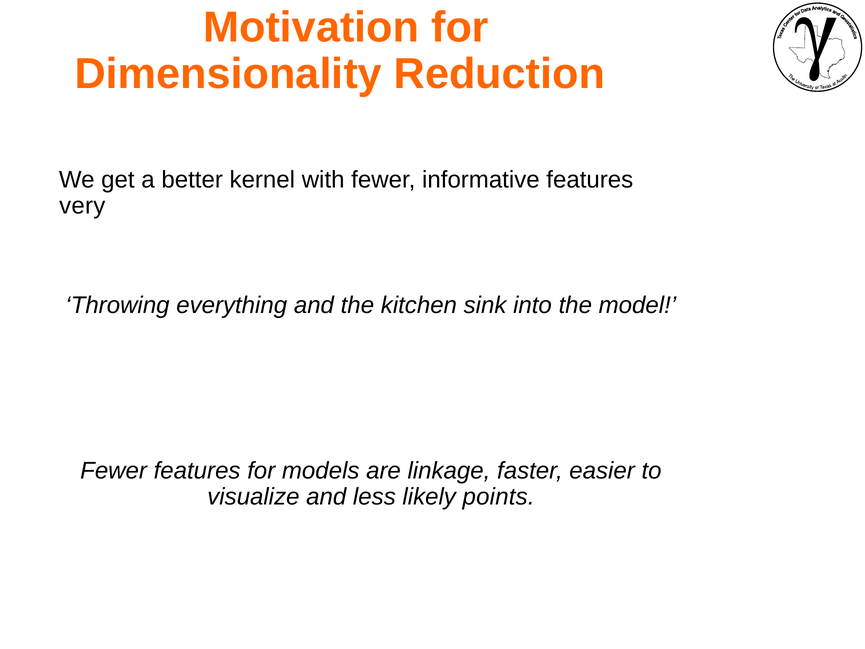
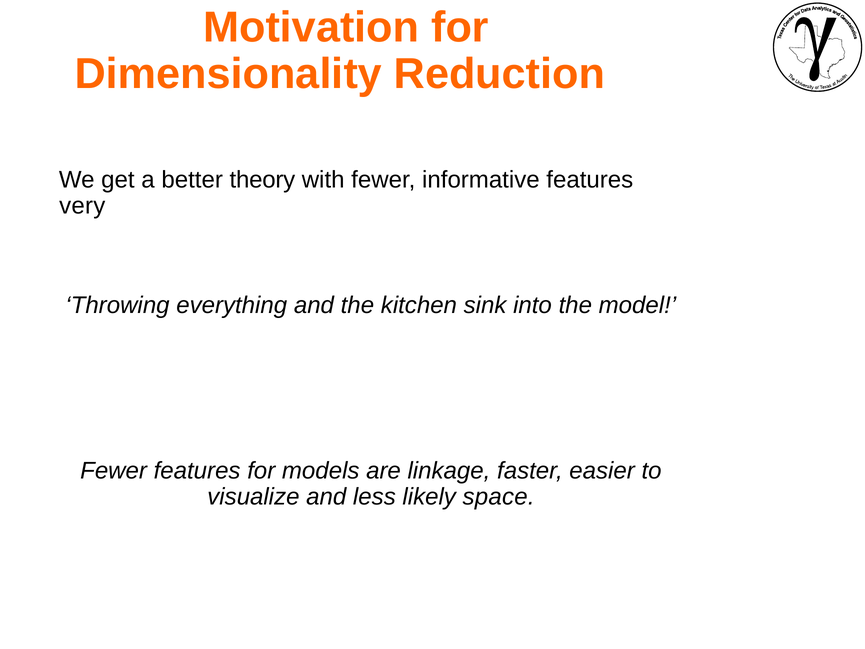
kernel: kernel -> theory
points: points -> space
